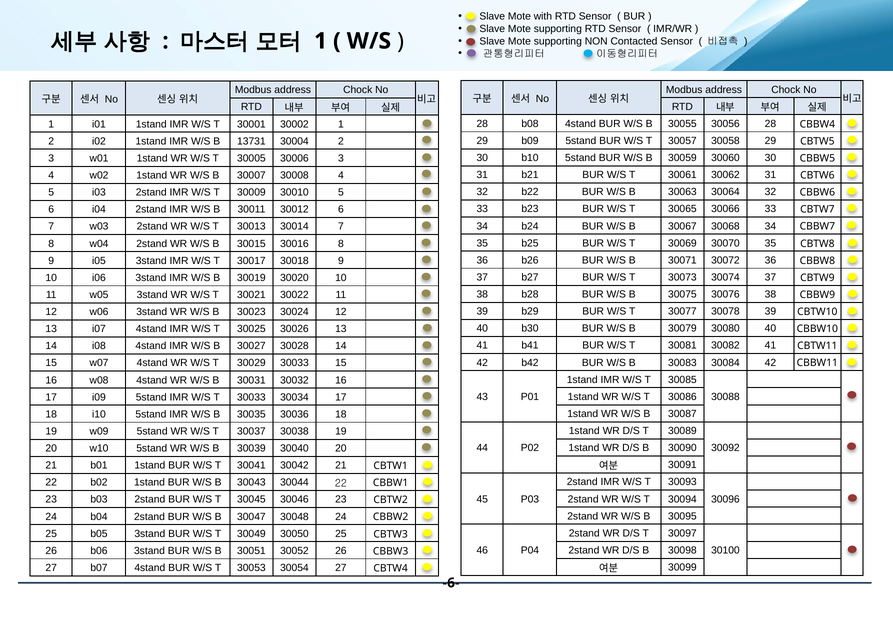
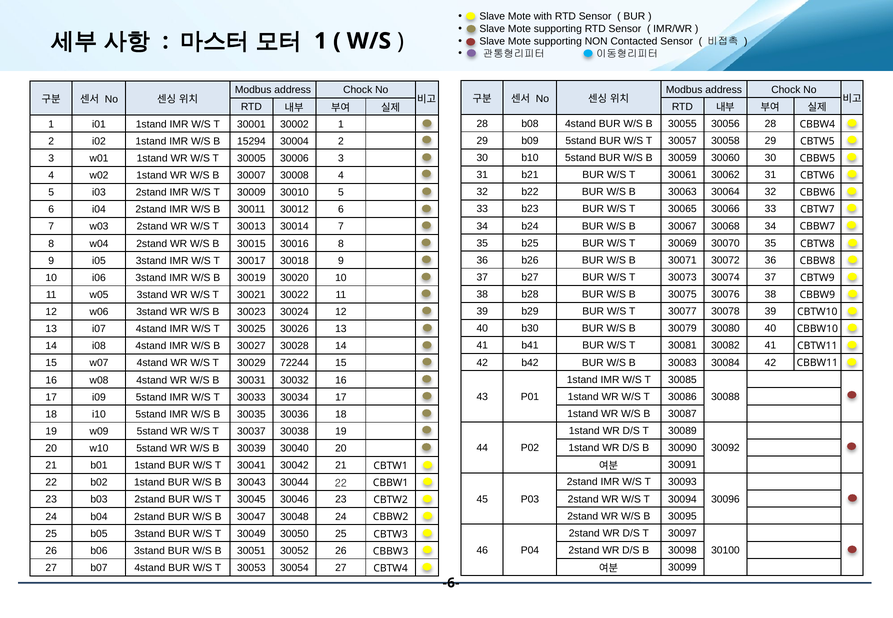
13731: 13731 -> 15294
30029 30033: 30033 -> 72244
